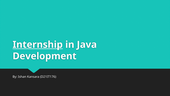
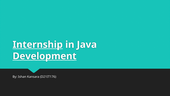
Development underline: none -> present
